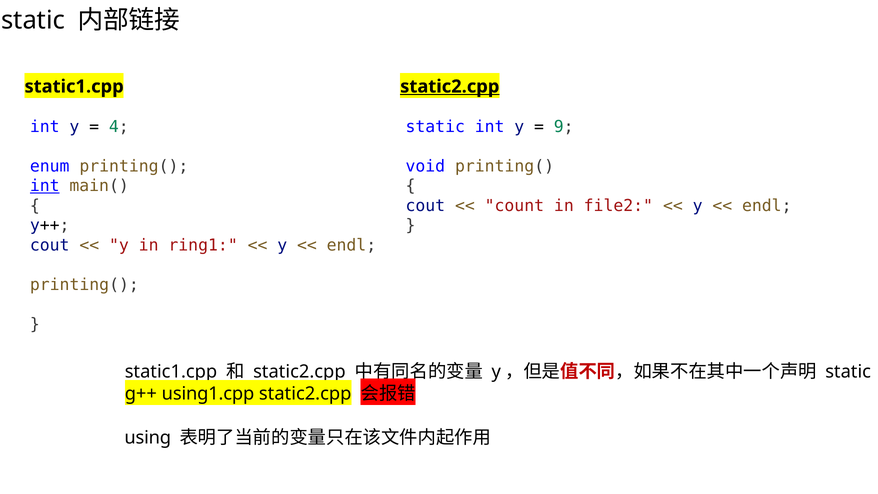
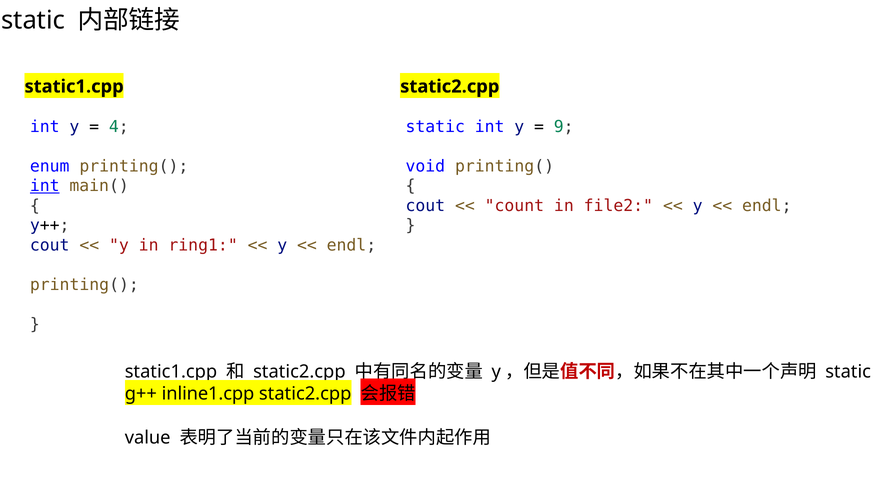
static2.cpp at (450, 86) underline: present -> none
using1.cpp: using1.cpp -> inline1.cpp
using: using -> value
